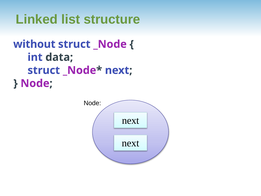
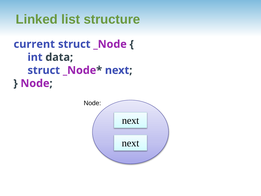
without: without -> current
